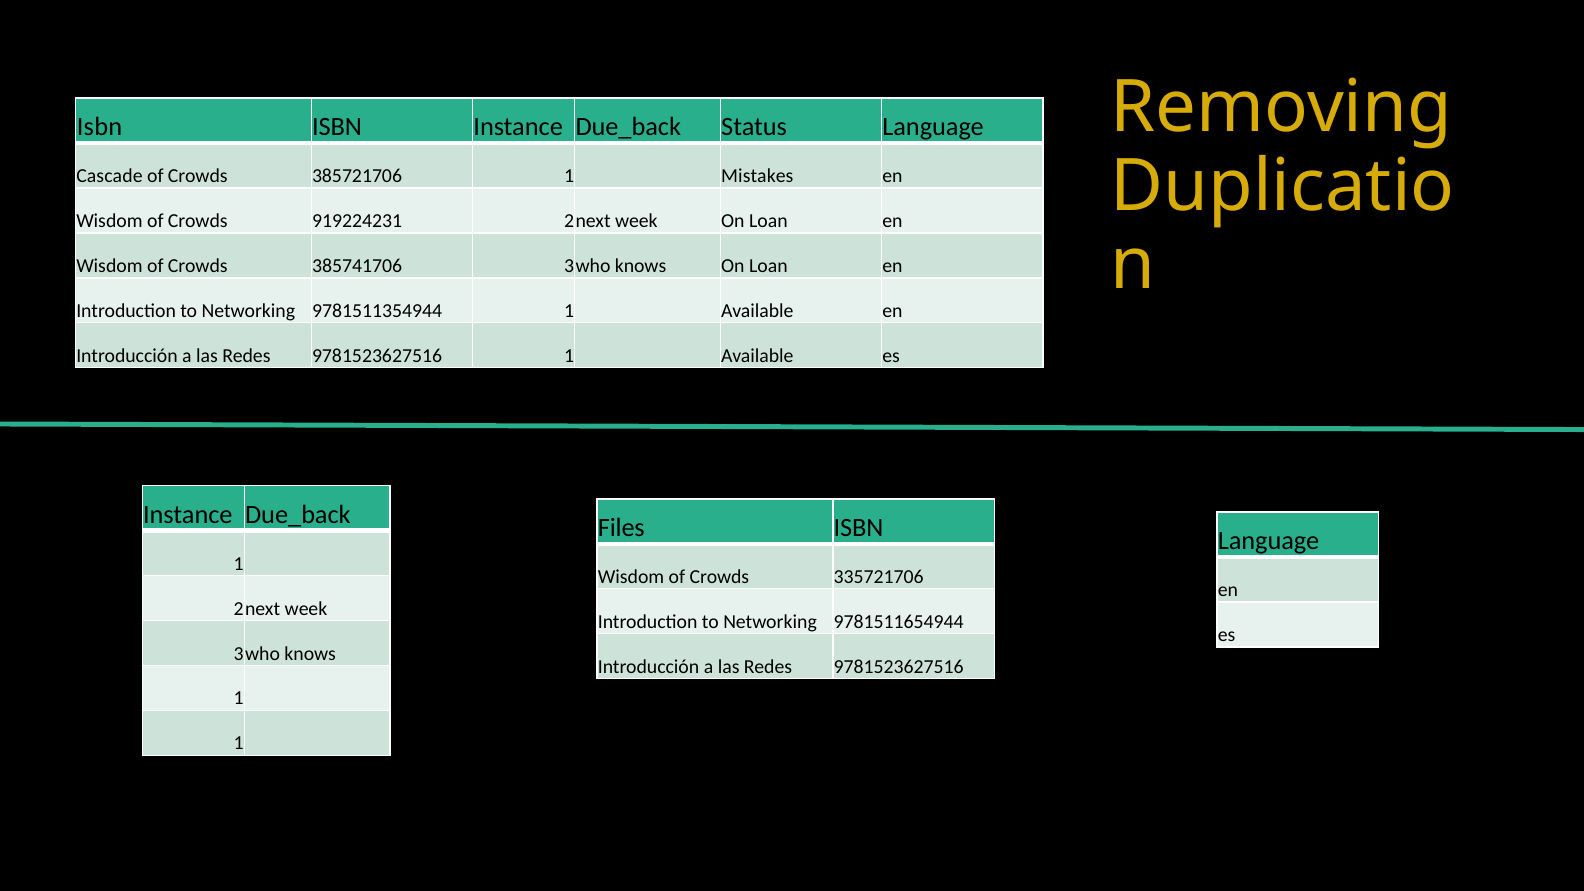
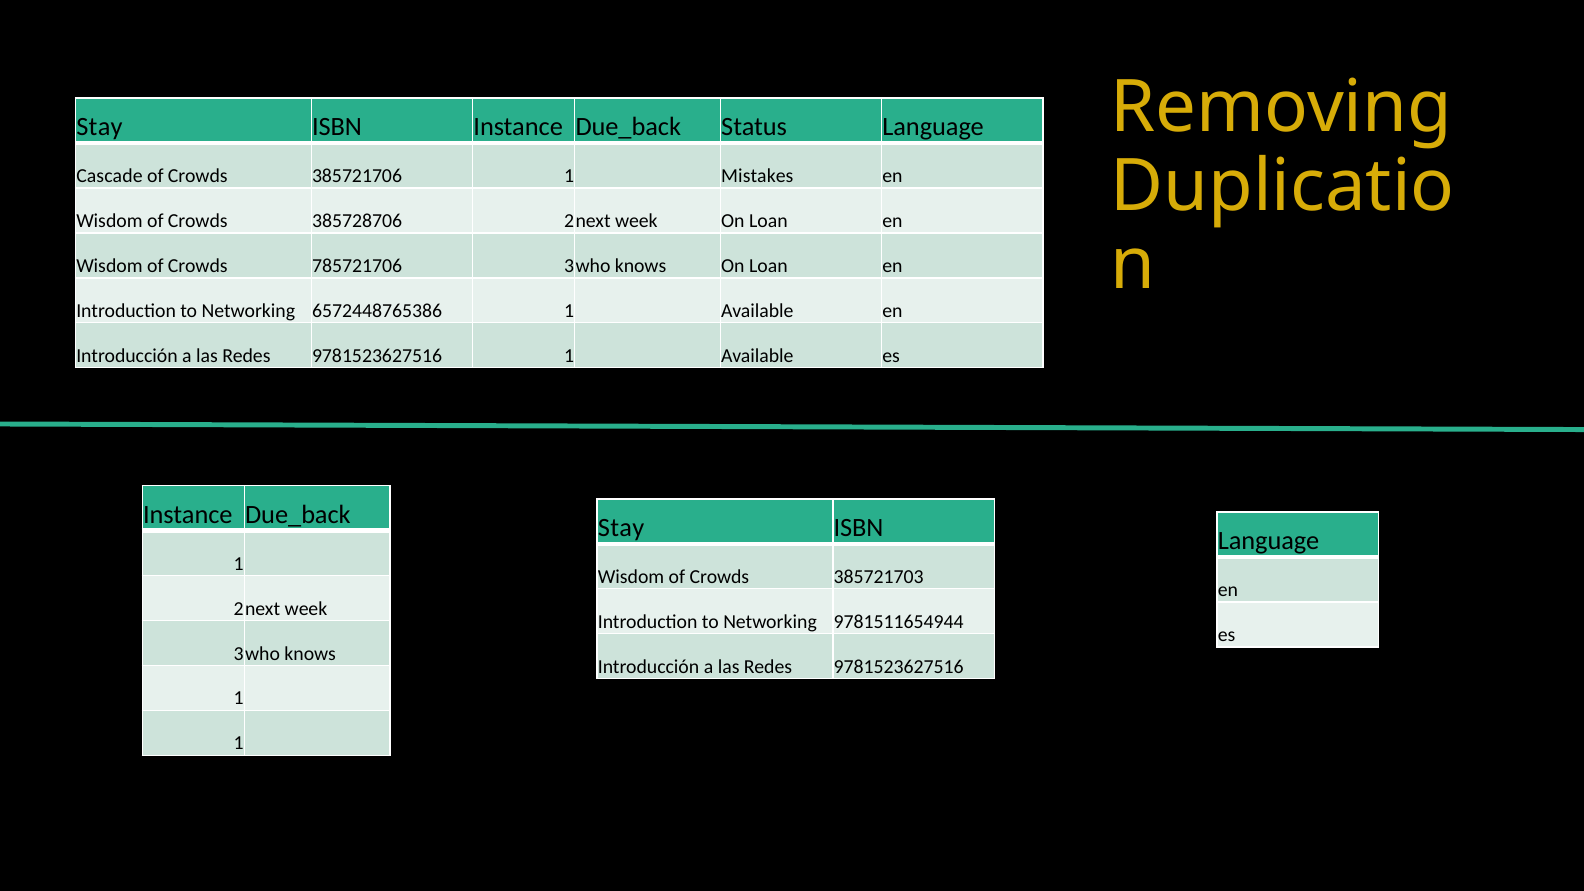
Isbn at (100, 127): Isbn -> Stay
919224231: 919224231 -> 385728706
385741706: 385741706 -> 785721706
9781511354944: 9781511354944 -> 6572448765386
Files at (621, 528): Files -> Stay
335721706: 335721706 -> 385721703
